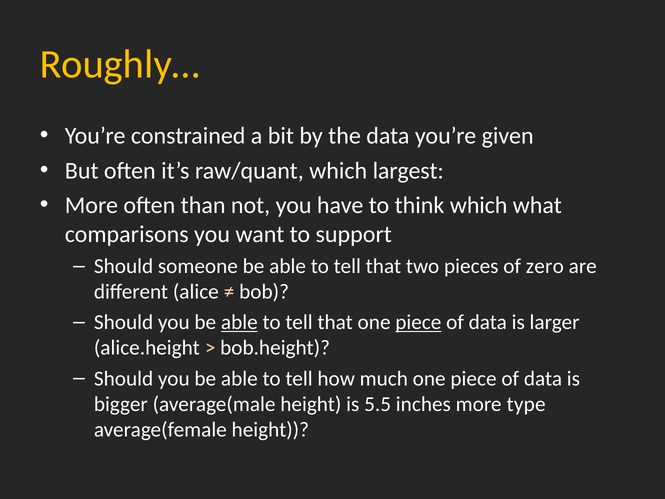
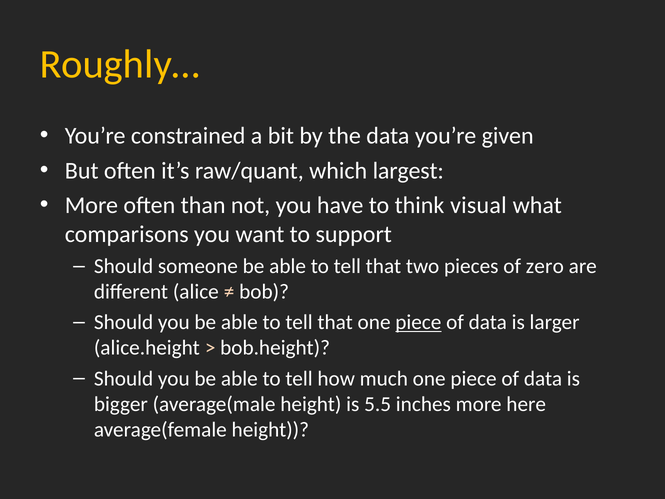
think which: which -> visual
able at (239, 322) underline: present -> none
type: type -> here
